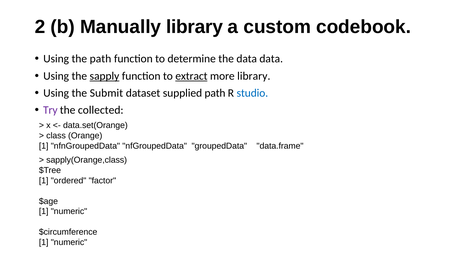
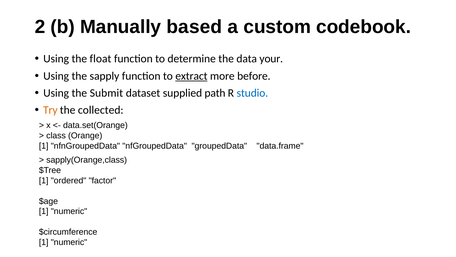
Manually library: library -> based
the path: path -> float
data data: data -> your
sapply underline: present -> none
more library: library -> before
Try colour: purple -> orange
